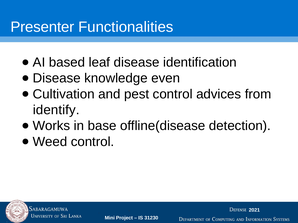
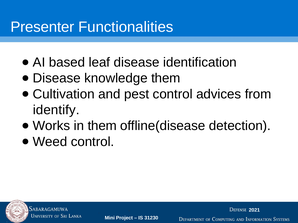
knowledge even: even -> them
in base: base -> them
